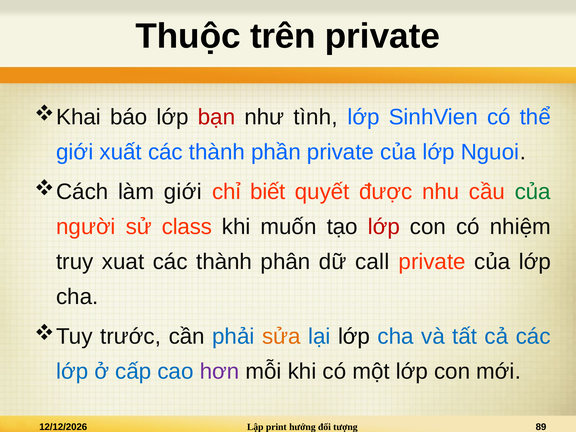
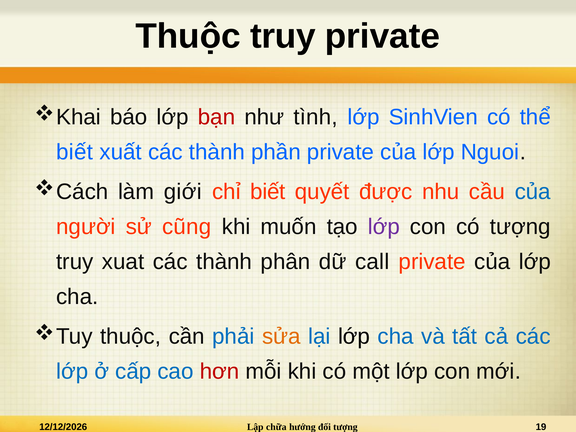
Thuộc trên: trên -> truy
giới at (75, 152): giới -> biết
của at (533, 192) colour: green -> blue
class: class -> cũng
lớp at (384, 227) colour: red -> purple
có nhiệm: nhiệm -> tượng
trước at (131, 336): trước -> thuộc
hơn colour: purple -> red
print: print -> chữa
89: 89 -> 19
